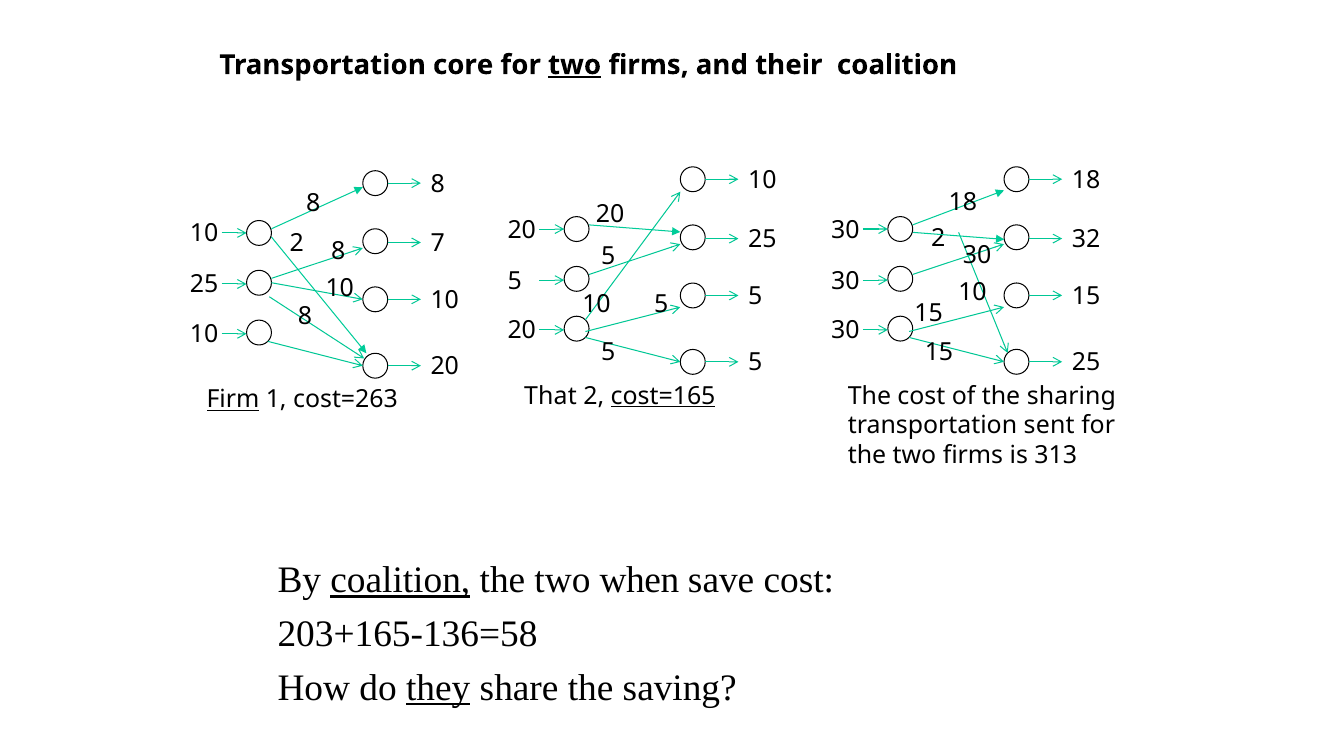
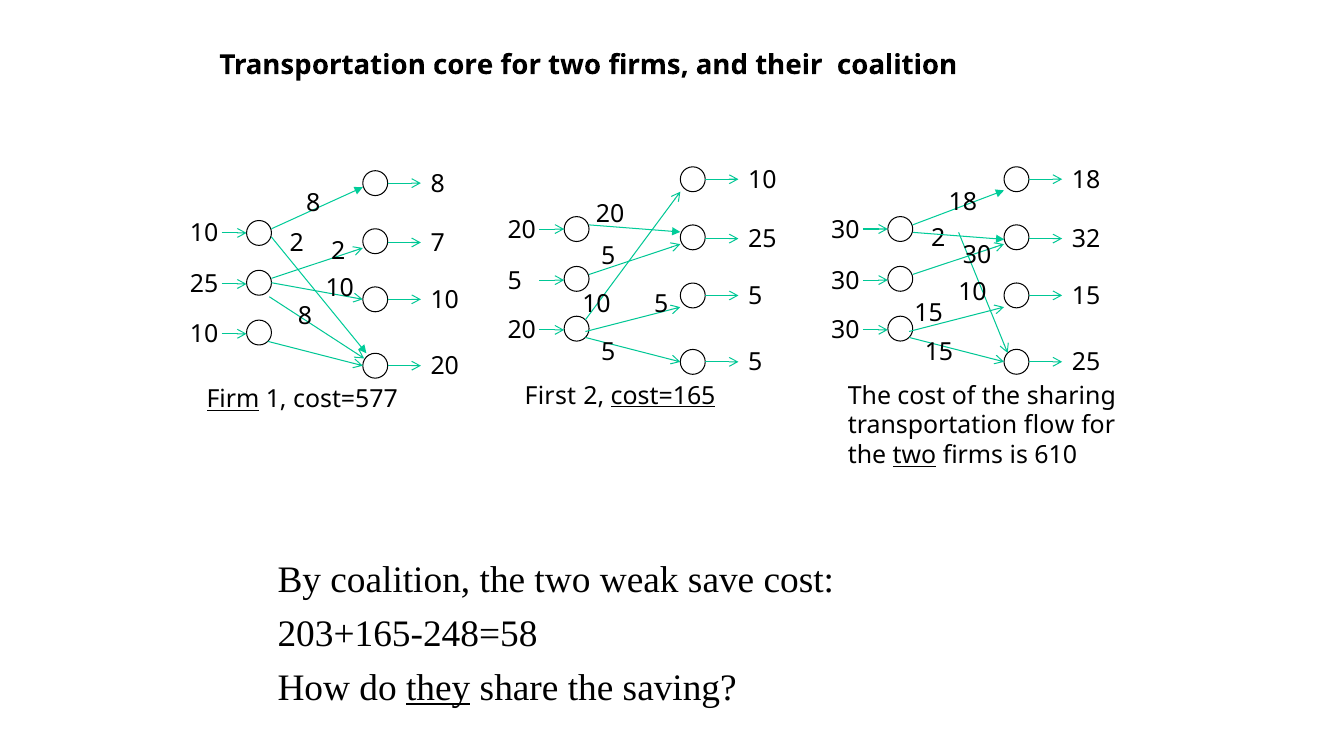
two at (575, 65) underline: present -> none
2 8: 8 -> 2
That: That -> First
cost=263: cost=263 -> cost=577
sent: sent -> flow
two at (914, 456) underline: none -> present
313: 313 -> 610
coalition at (400, 580) underline: present -> none
when: when -> weak
203+165-136=58: 203+165-136=58 -> 203+165-248=58
